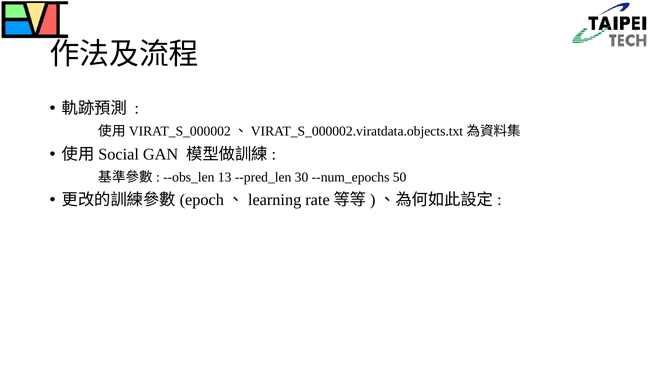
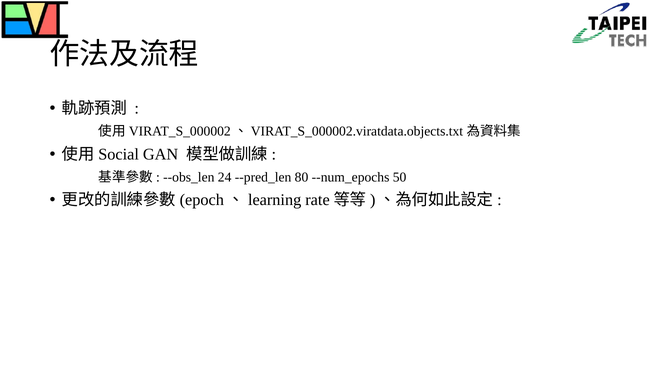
13: 13 -> 24
30: 30 -> 80
